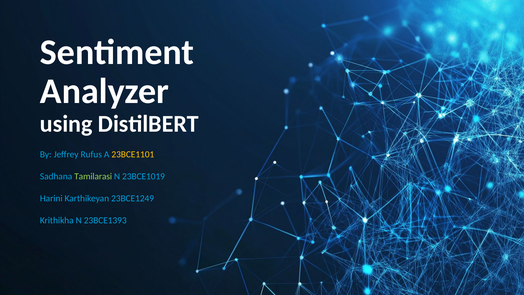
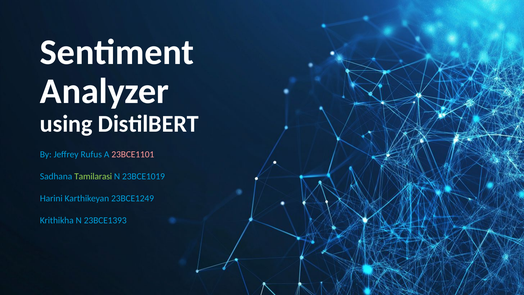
23BCE1101 colour: yellow -> pink
